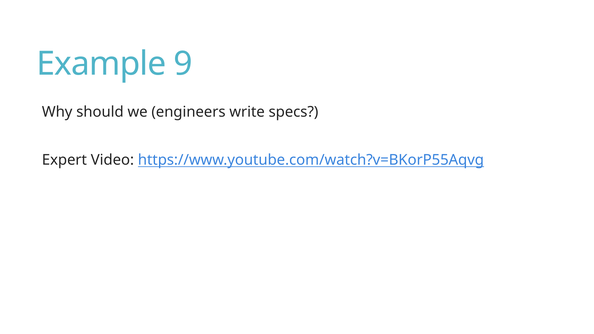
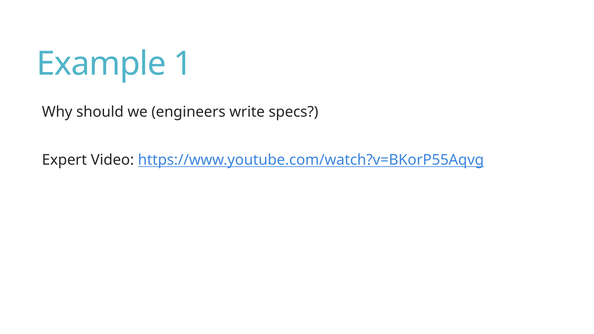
9: 9 -> 1
